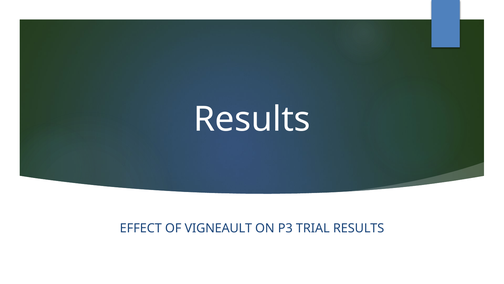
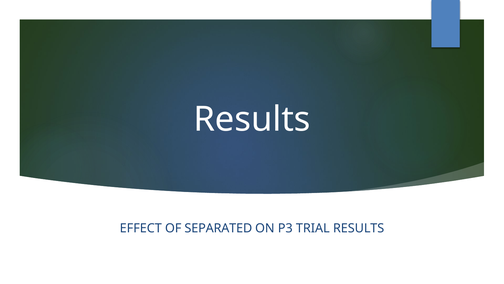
VIGNEAULT: VIGNEAULT -> SEPARATED
